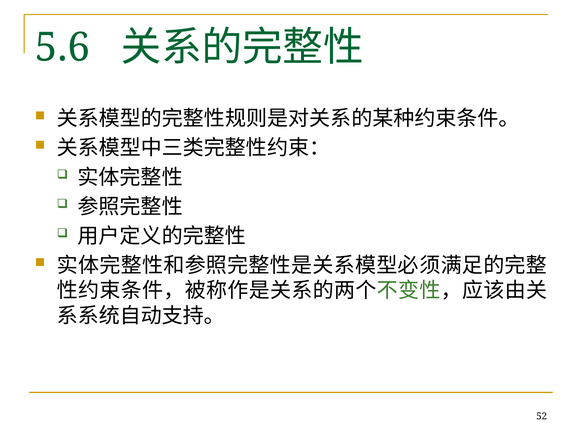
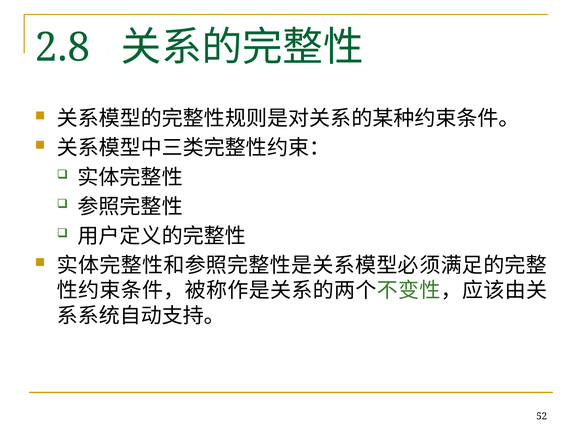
5.6: 5.6 -> 2.8
